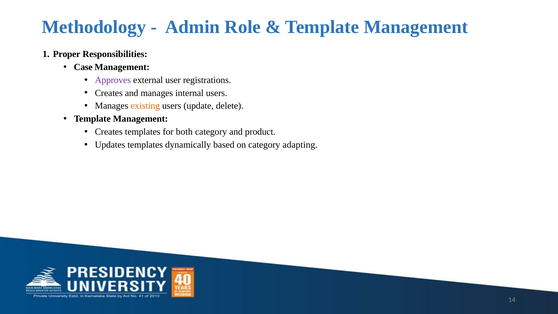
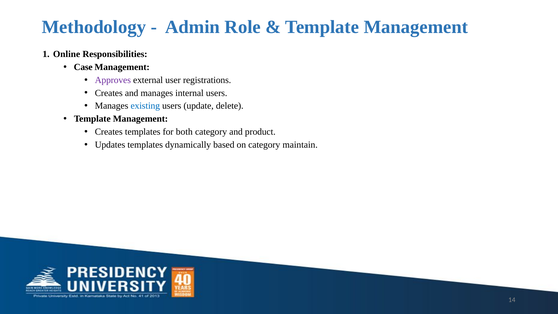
Proper: Proper -> Online
existing colour: orange -> blue
adapting: adapting -> maintain
